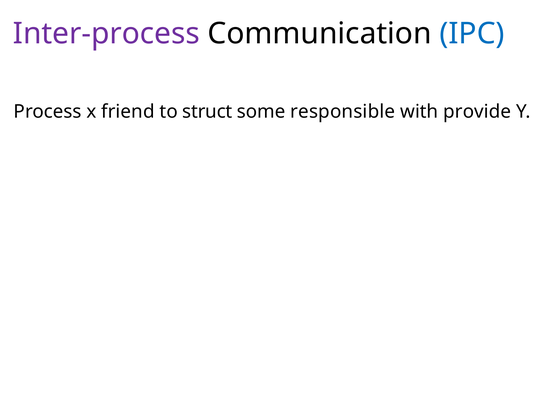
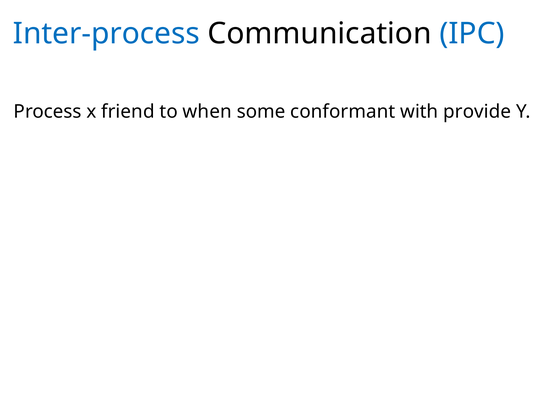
Inter-process colour: purple -> blue
struct: struct -> when
responsible: responsible -> conformant
